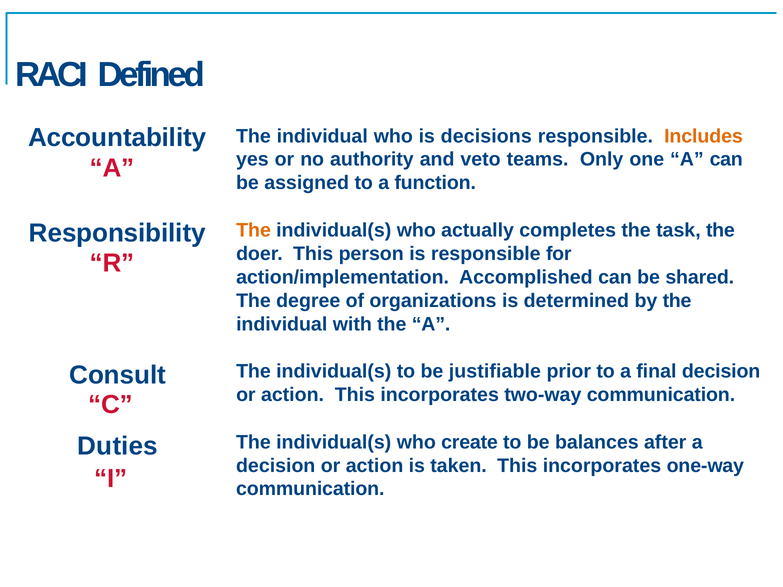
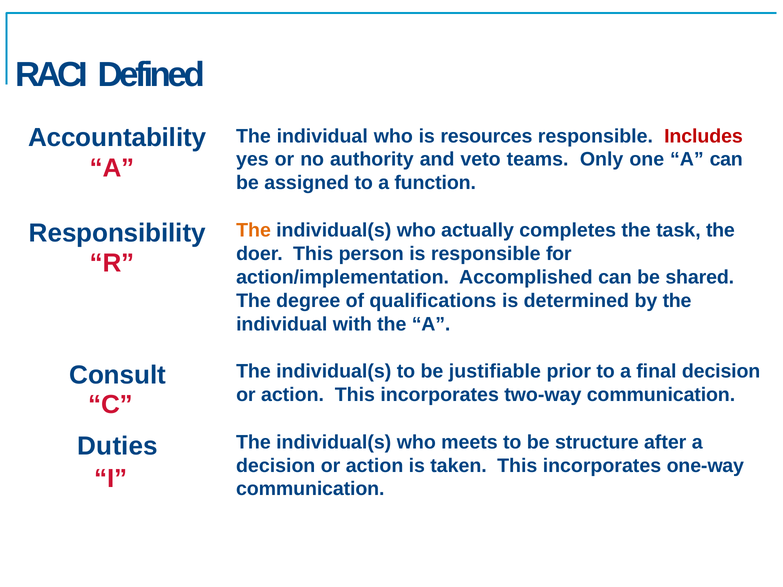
decisions: decisions -> resources
Includes colour: orange -> red
organizations: organizations -> qualifications
create: create -> meets
balances: balances -> structure
